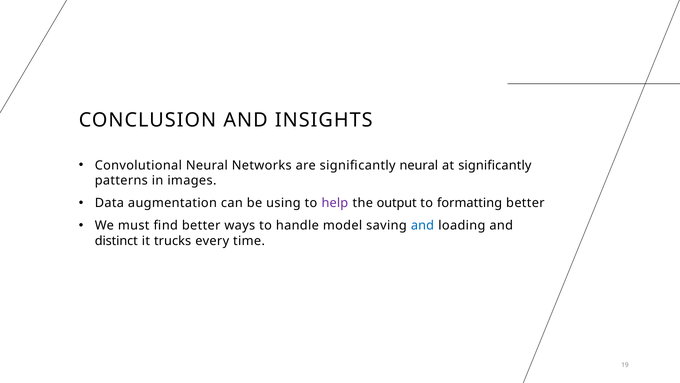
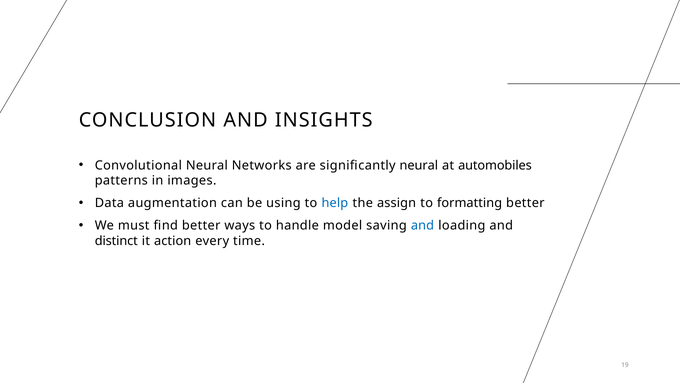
at significantly: significantly -> automobiles
help colour: purple -> blue
output: output -> assign
trucks: trucks -> action
